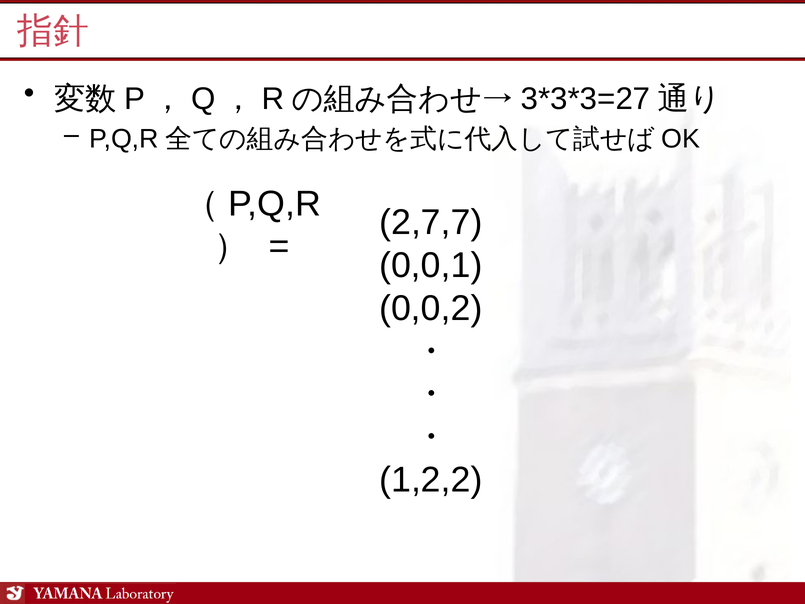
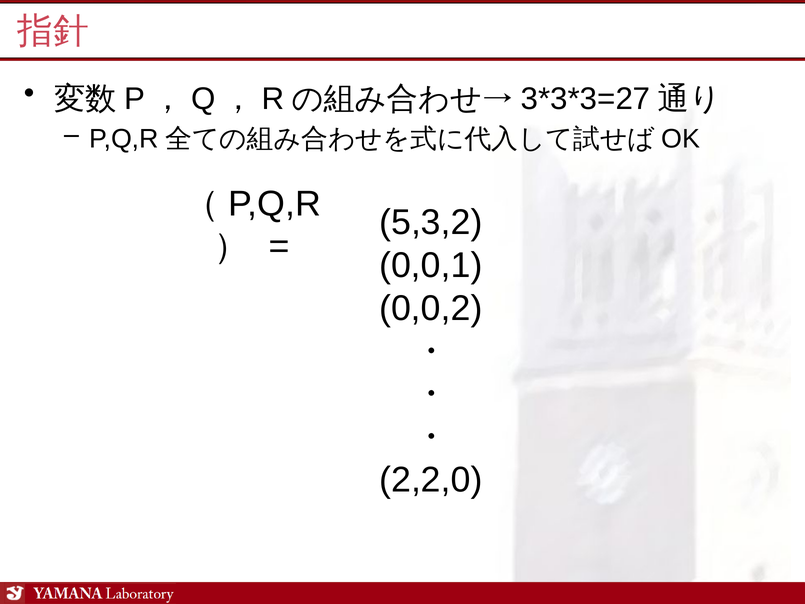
2,7,7: 2,7,7 -> 5,3,2
1,2,2: 1,2,2 -> 2,2,0
